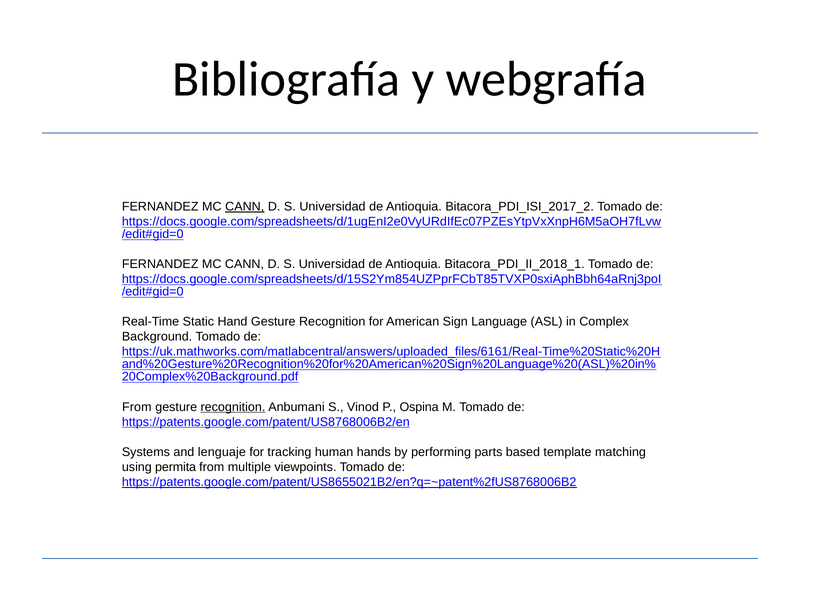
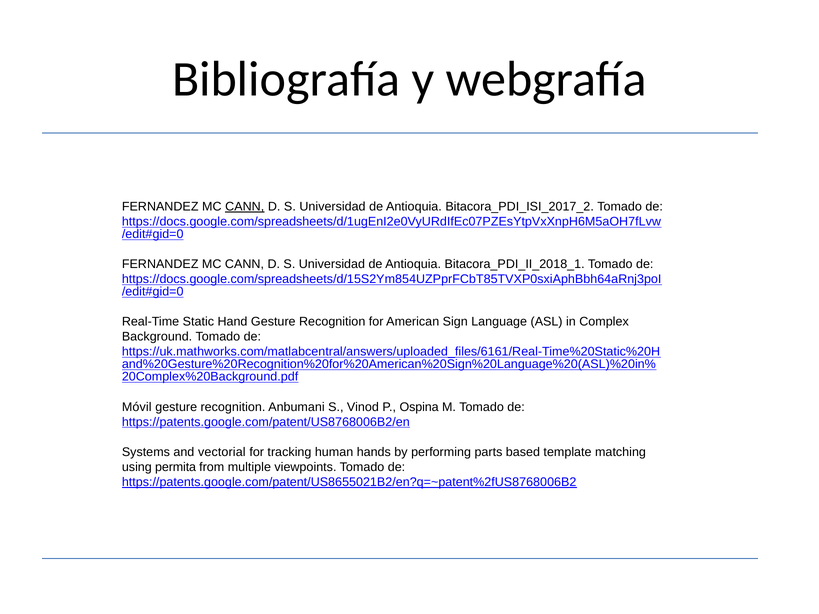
From at (137, 407): From -> Móvil
recognition at (233, 407) underline: present -> none
lenguaje: lenguaje -> vectorial
